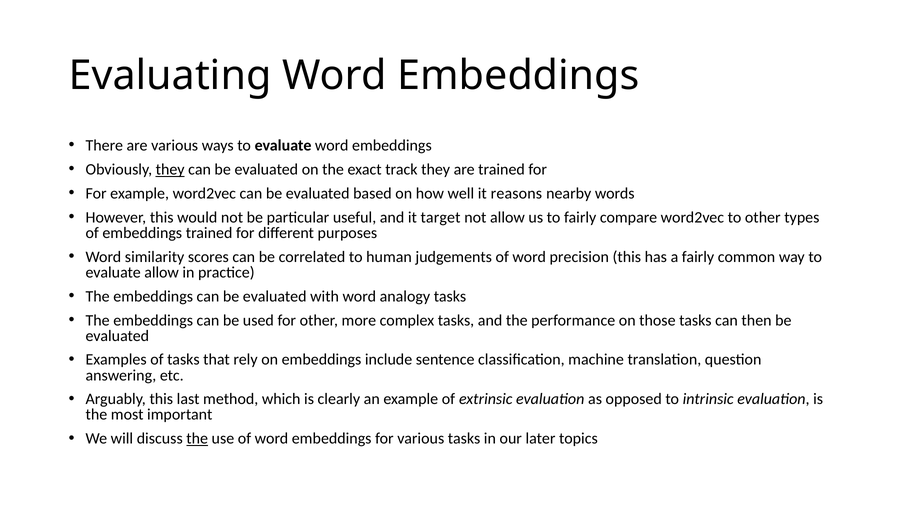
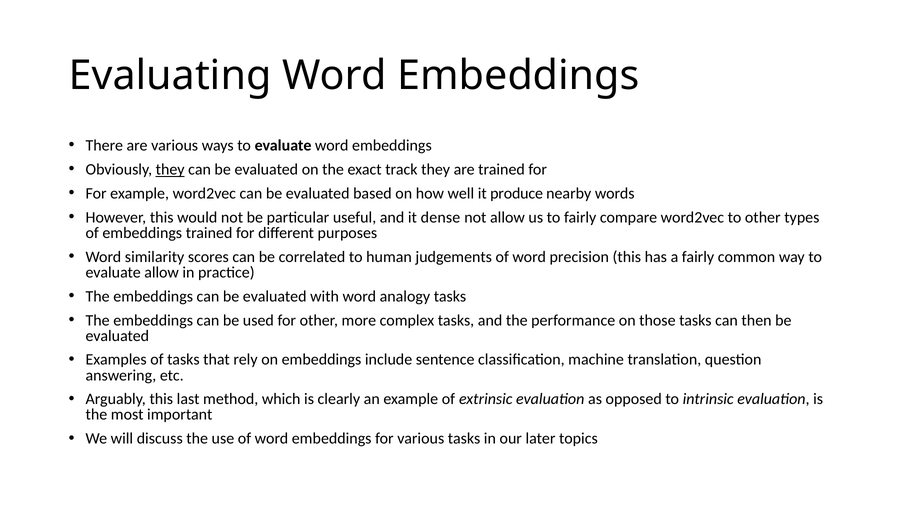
reasons: reasons -> produce
target: target -> dense
the at (197, 438) underline: present -> none
